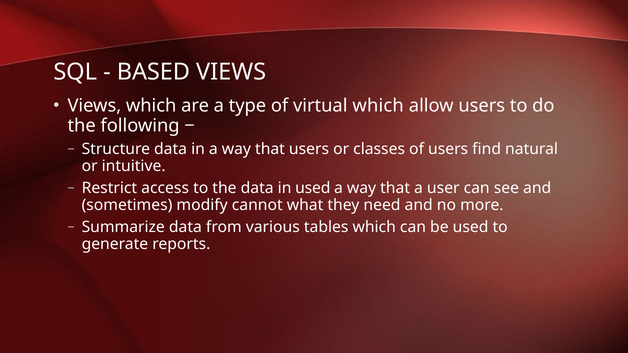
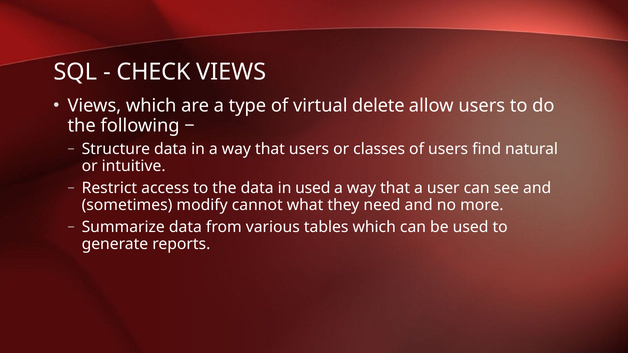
BASED: BASED -> CHECK
virtual which: which -> delete
